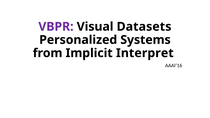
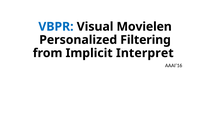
VBPR colour: purple -> blue
Datasets: Datasets -> Movielen
Systems: Systems -> Filtering
